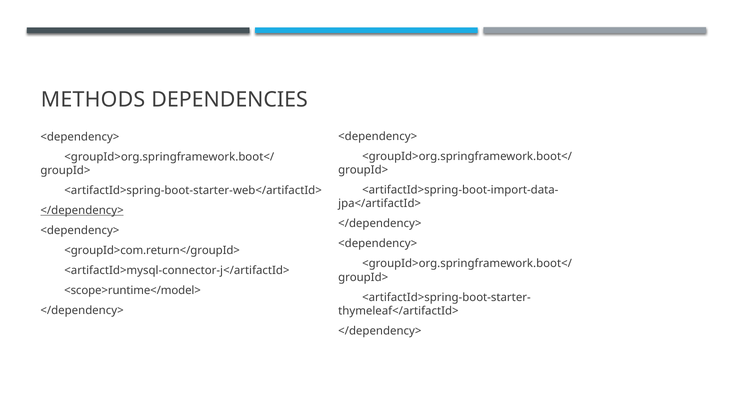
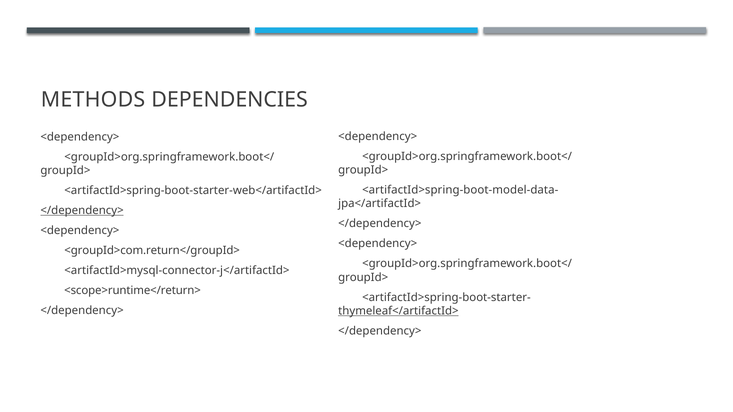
<artifactId>spring-boot-import-data-: <artifactId>spring-boot-import-data- -> <artifactId>spring-boot-model-data-
<scope>runtime</model>: <scope>runtime</model> -> <scope>runtime</return>
thymeleaf</artifactId> underline: none -> present
